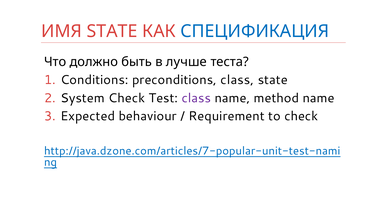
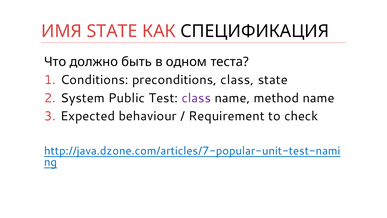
СПЕЦИФИКАЦИЯ colour: blue -> black
лучше: лучше -> одном
System Check: Check -> Public
